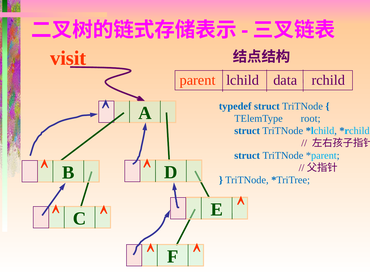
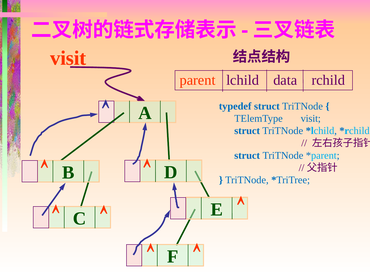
TElemType root: root -> visit
